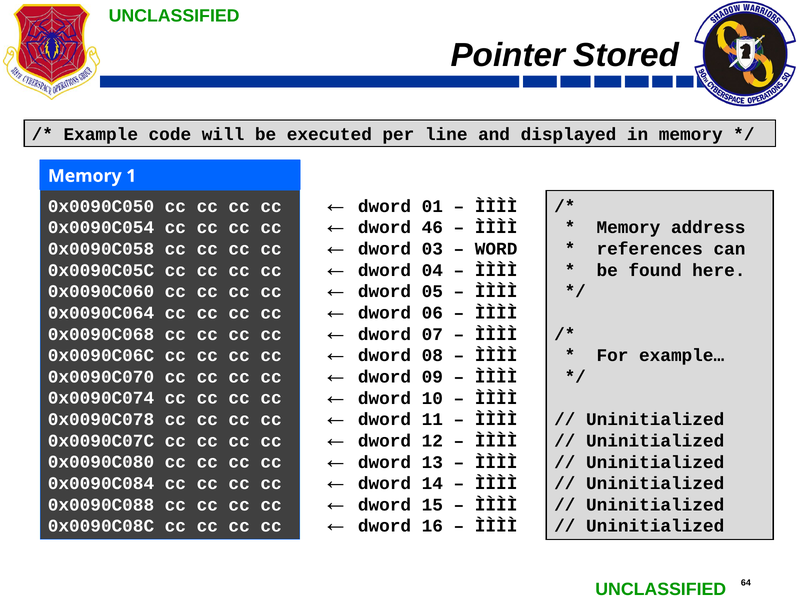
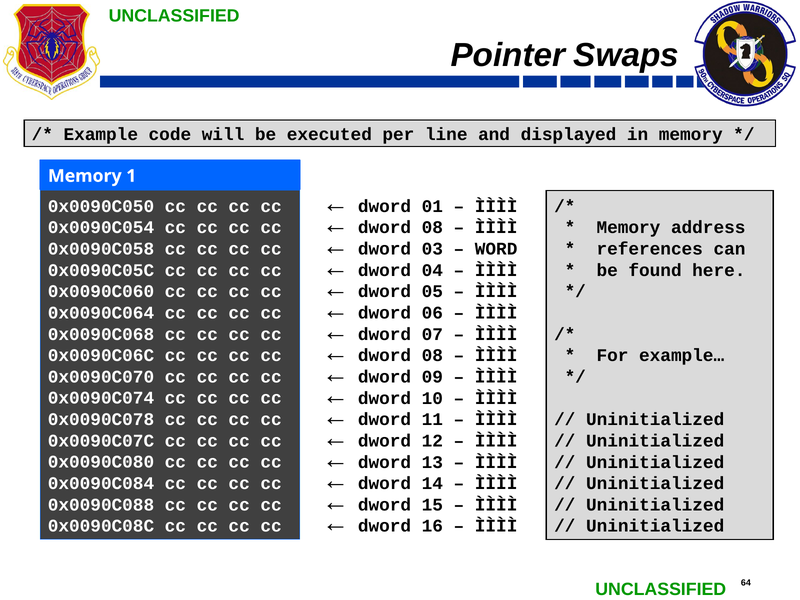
Stored: Stored -> Swaps
46 at (432, 228): 46 -> 08
